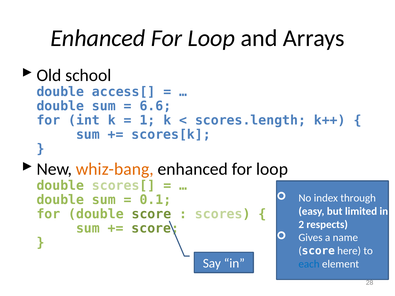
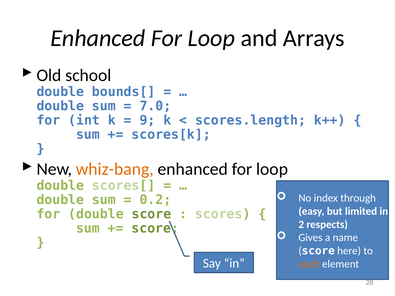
access[: access[ -> bounds[
6.6: 6.6 -> 7.0
1: 1 -> 9
0.1: 0.1 -> 0.2
each colour: blue -> orange
